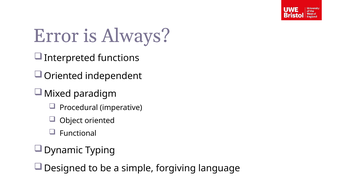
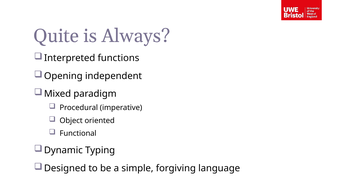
Error: Error -> Quite
Oriented at (63, 76): Oriented -> Opening
